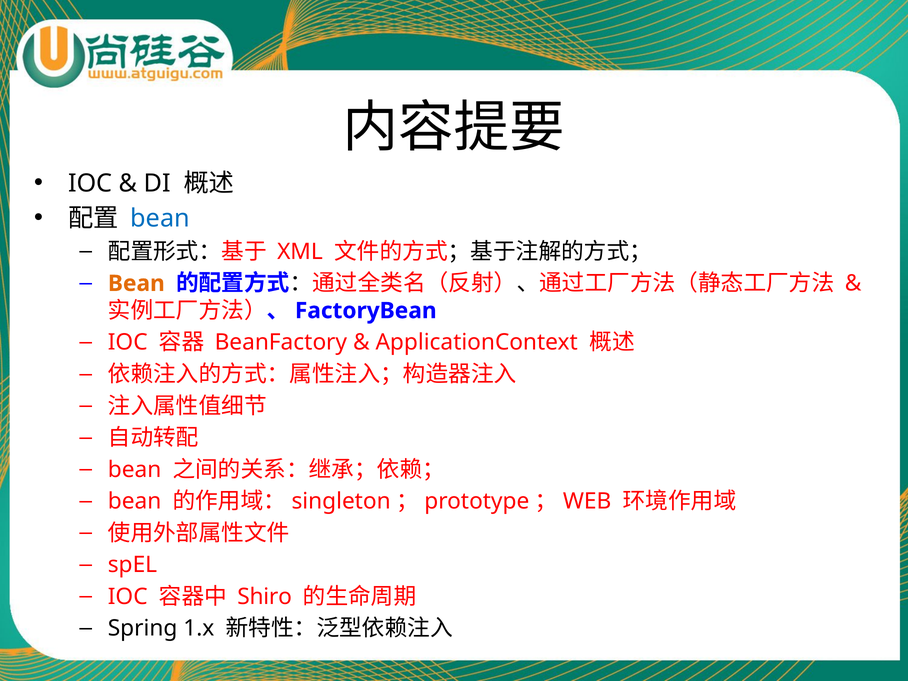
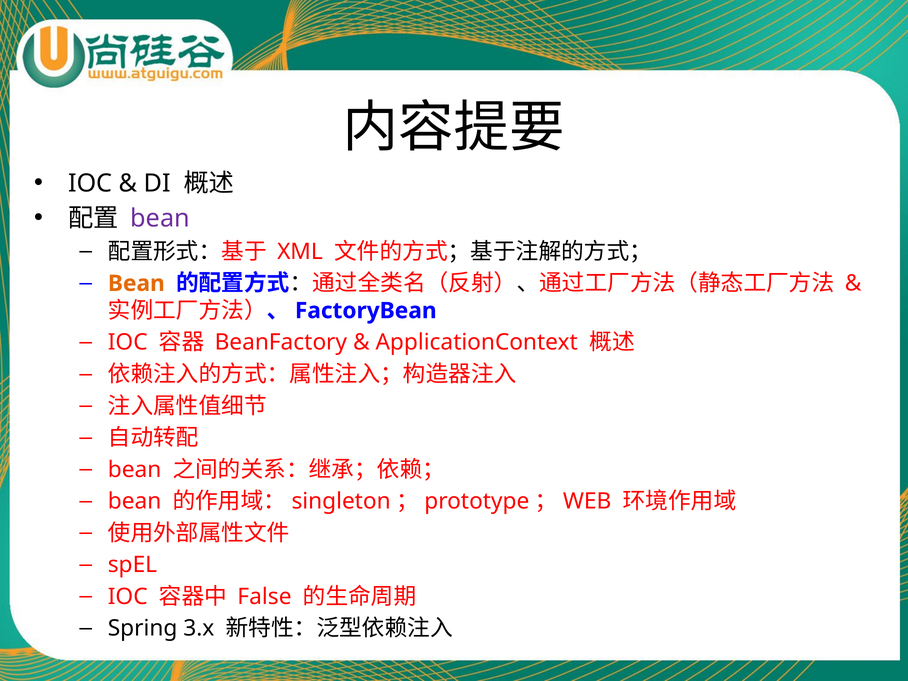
bean at (160, 219) colour: blue -> purple
Shiro: Shiro -> False
1.x: 1.x -> 3.x
